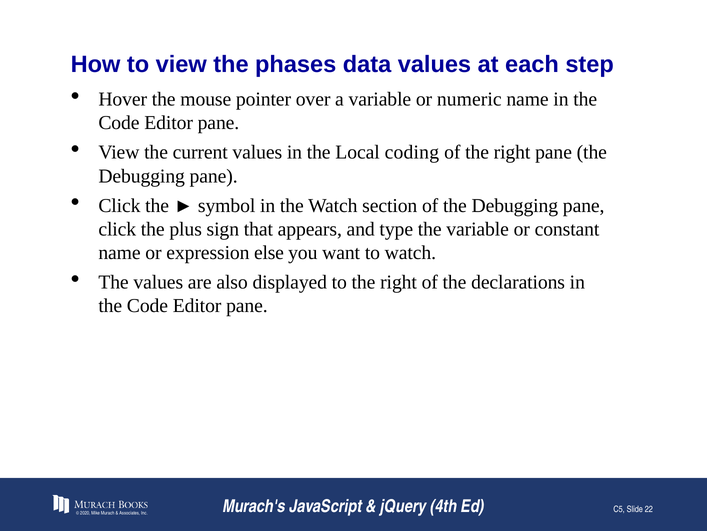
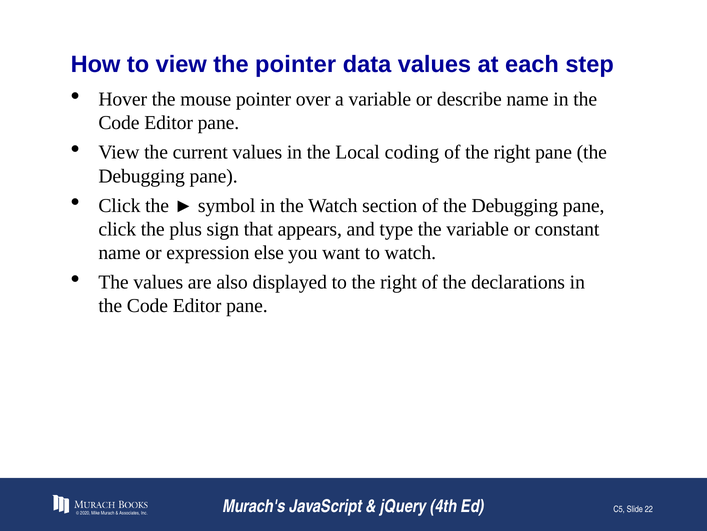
the phases: phases -> pointer
numeric: numeric -> describe
